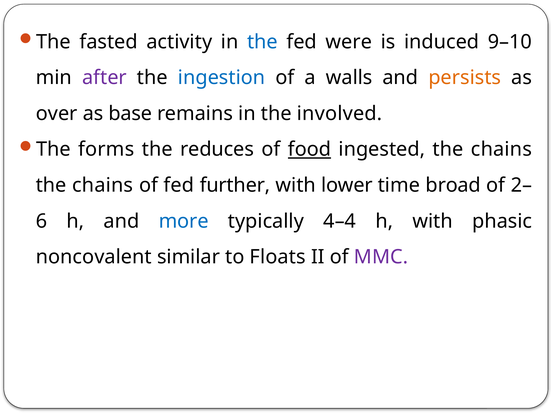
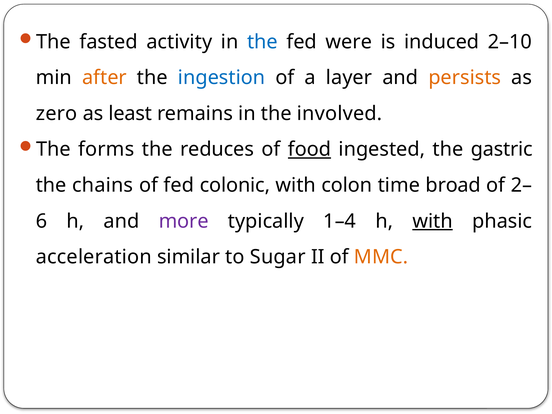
9–10: 9–10 -> 2–10
after colour: purple -> orange
walls: walls -> layer
over: over -> zero
base: base -> least
ingested the chains: chains -> gastric
further: further -> colonic
lower: lower -> colon
more colour: blue -> purple
4–4: 4–4 -> 1–4
with at (433, 221) underline: none -> present
noncovalent: noncovalent -> acceleration
Floats: Floats -> Sugar
MMC colour: purple -> orange
